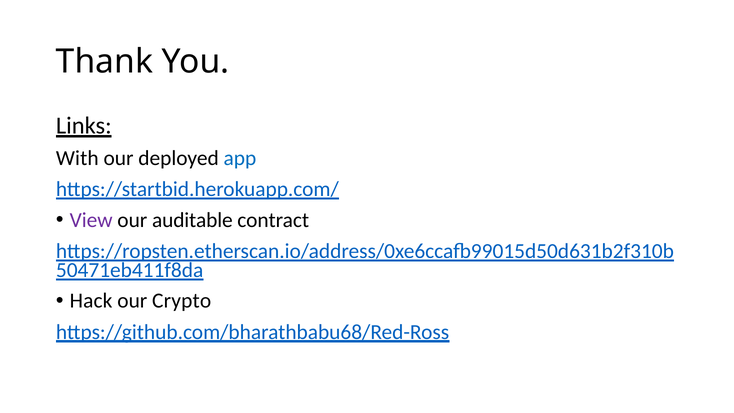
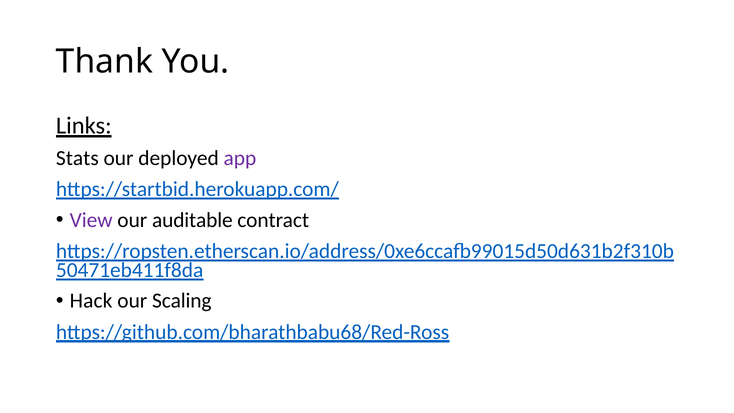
With: With -> Stats
app colour: blue -> purple
Crypto: Crypto -> Scaling
